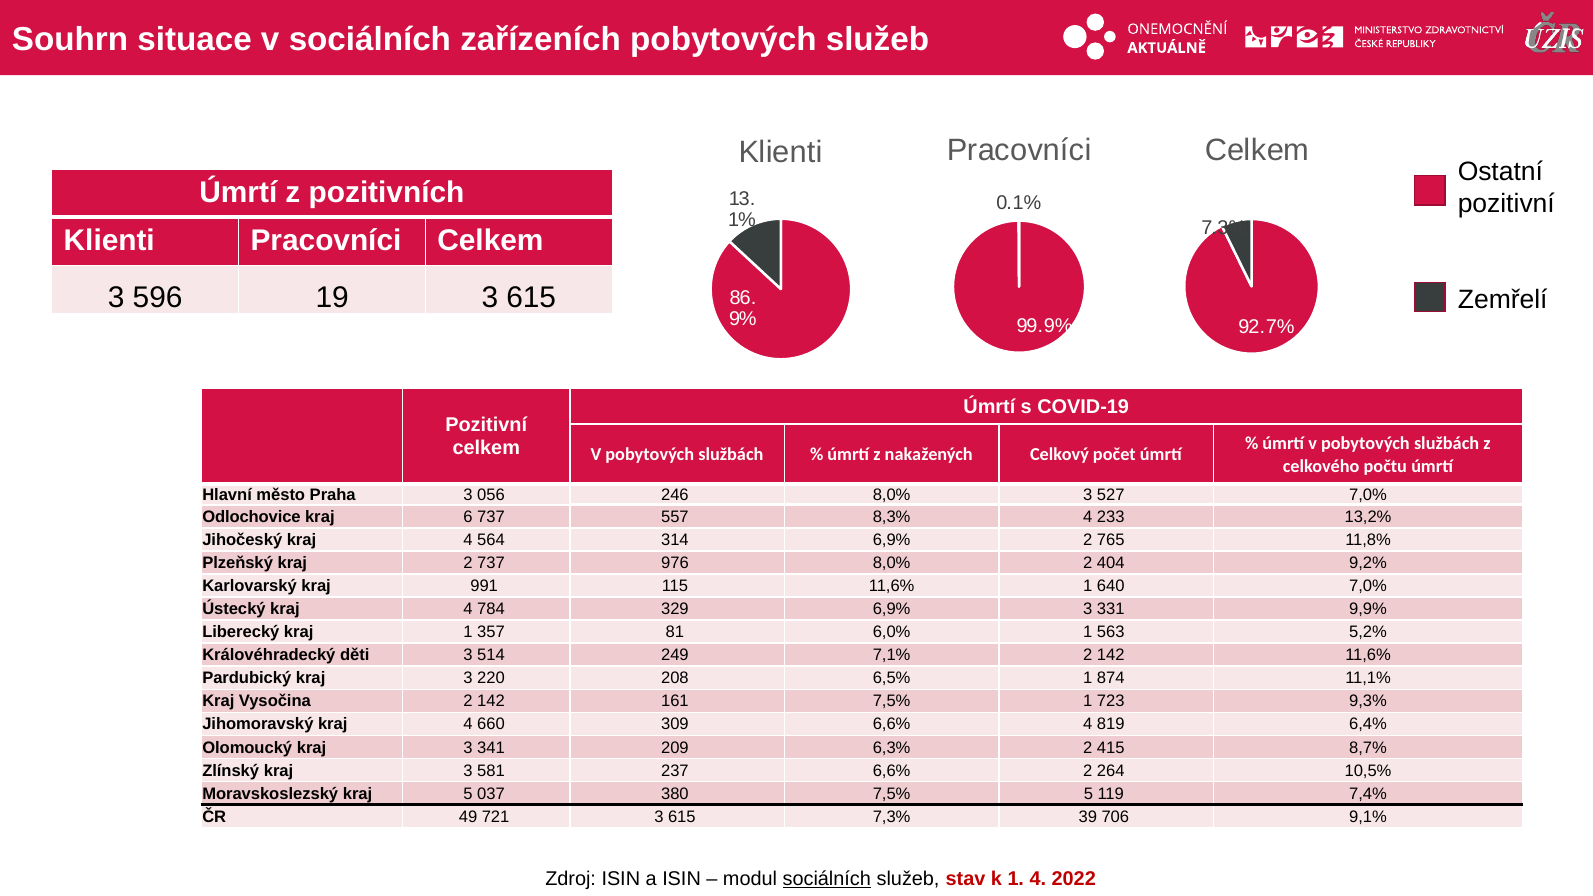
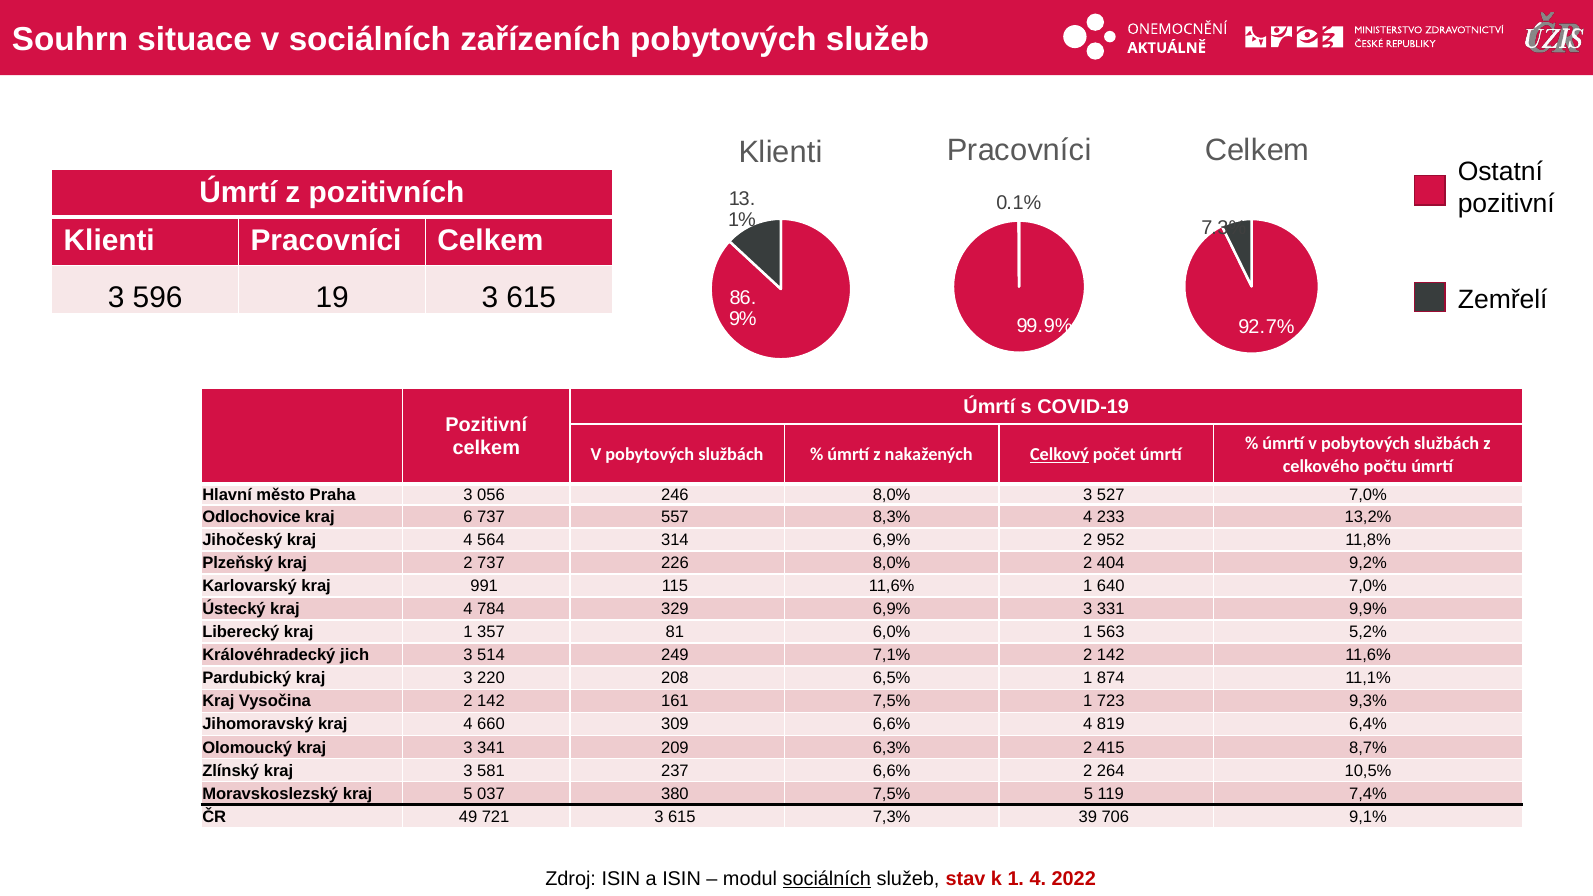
Celkový underline: none -> present
765: 765 -> 952
976: 976 -> 226
děti: děti -> jich
